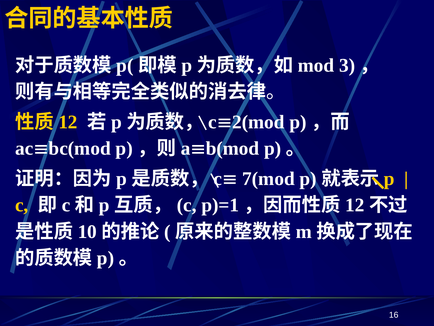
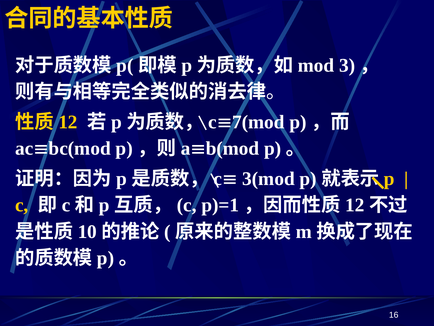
2(mod: 2(mod -> 7(mod
7(mod: 7(mod -> 3(mod
